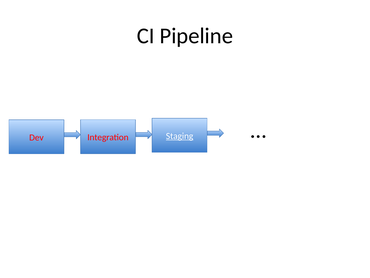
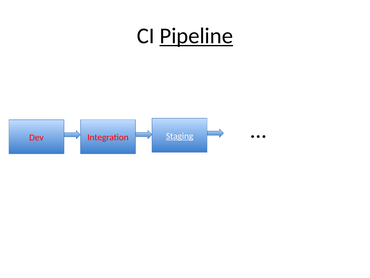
Pipeline underline: none -> present
